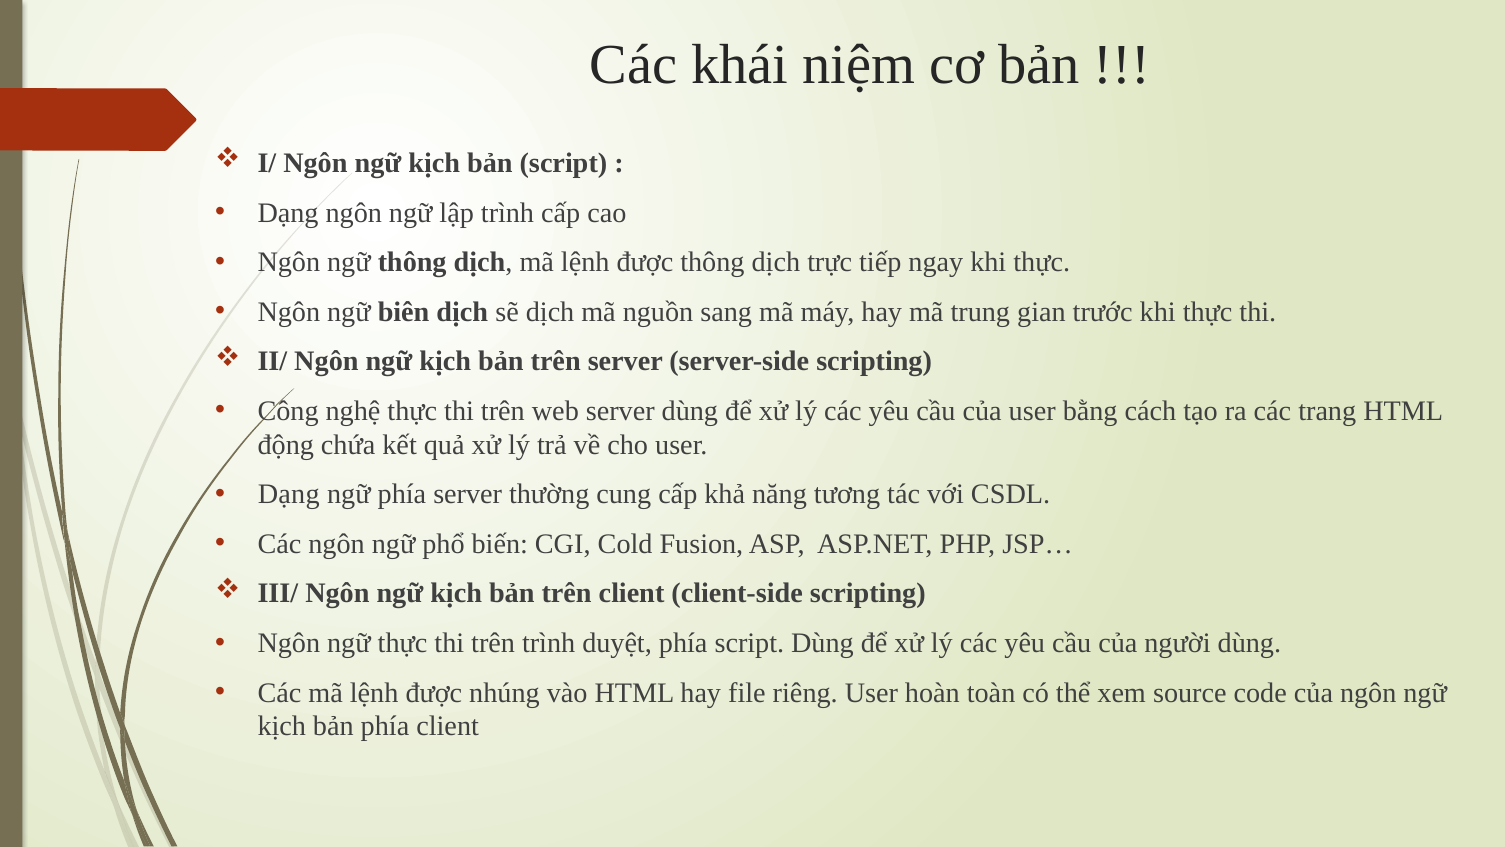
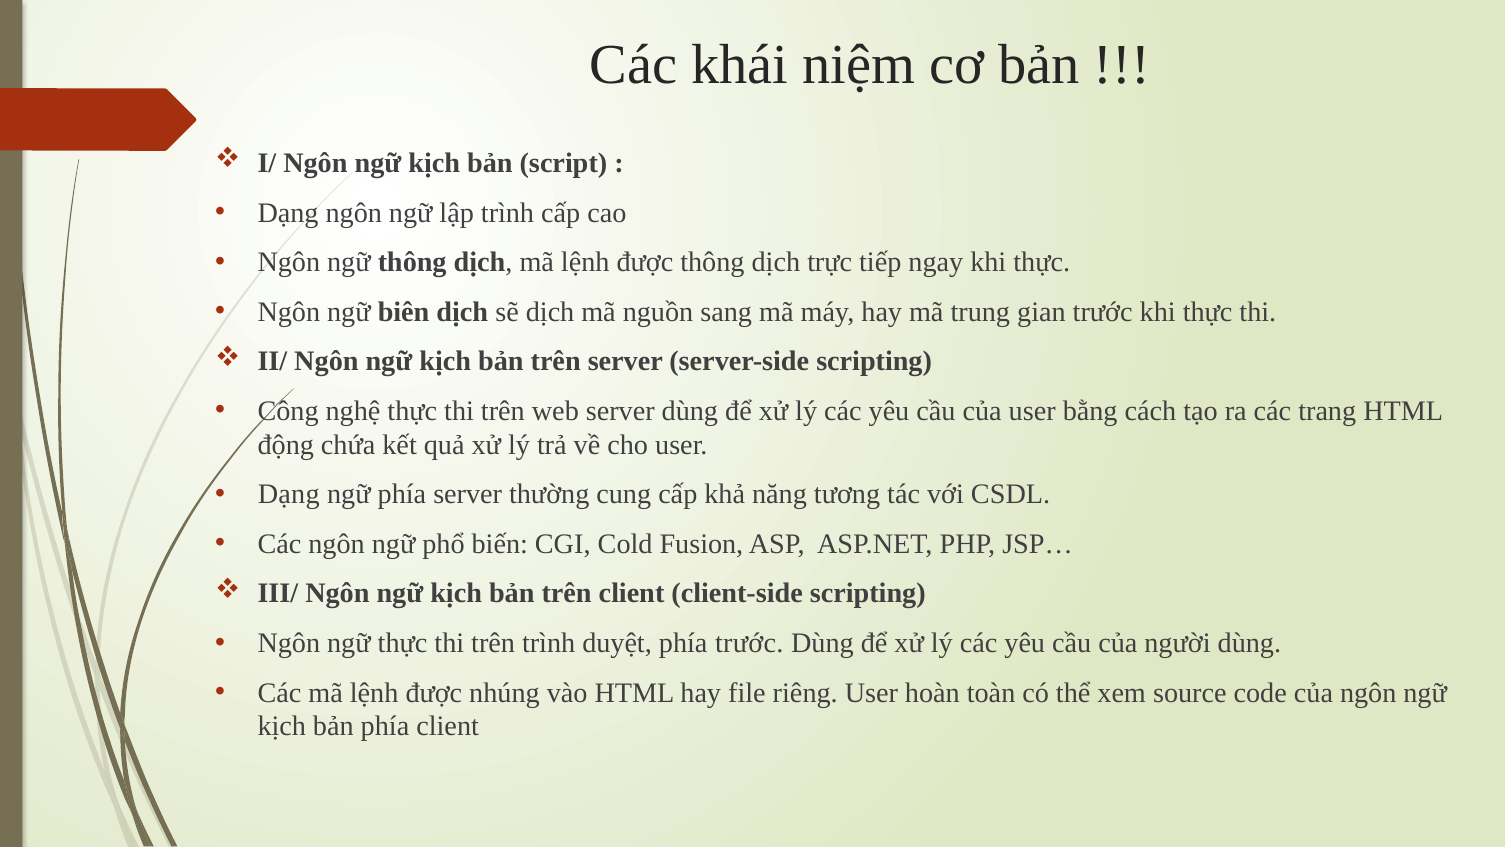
phía script: script -> trước
